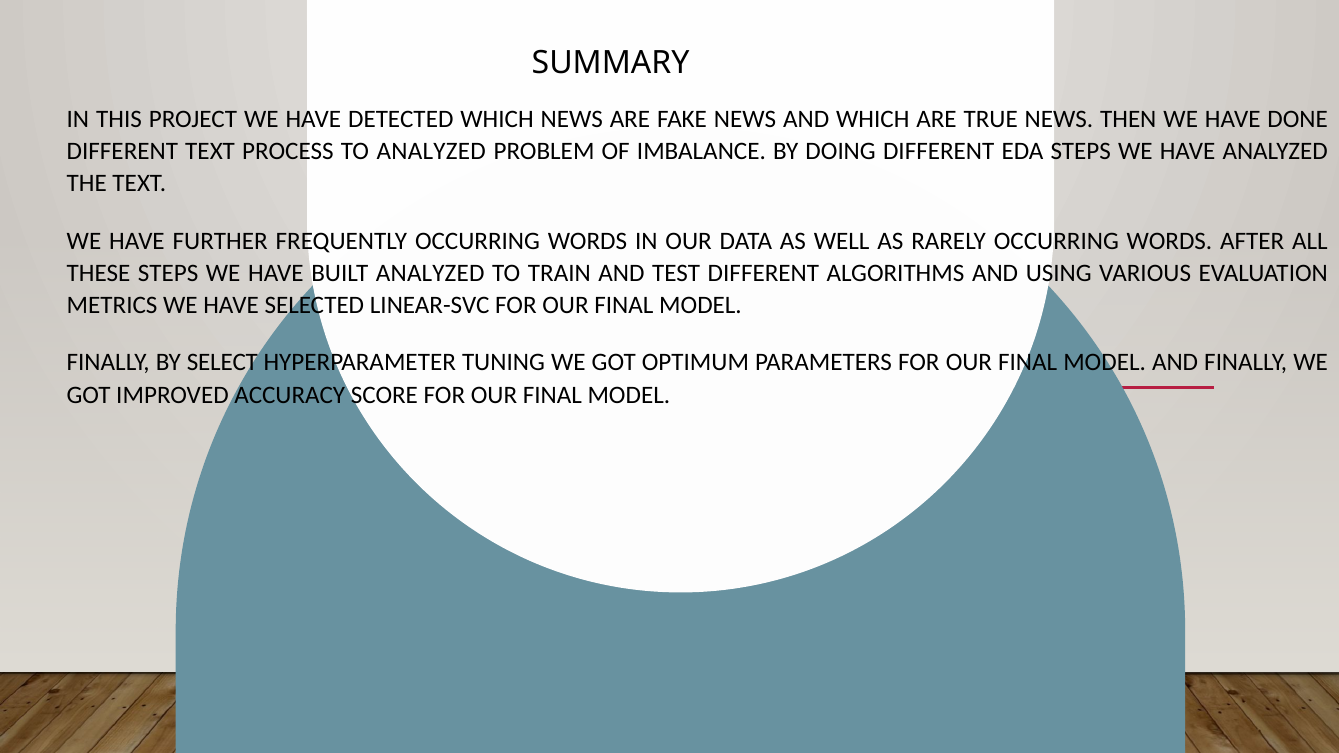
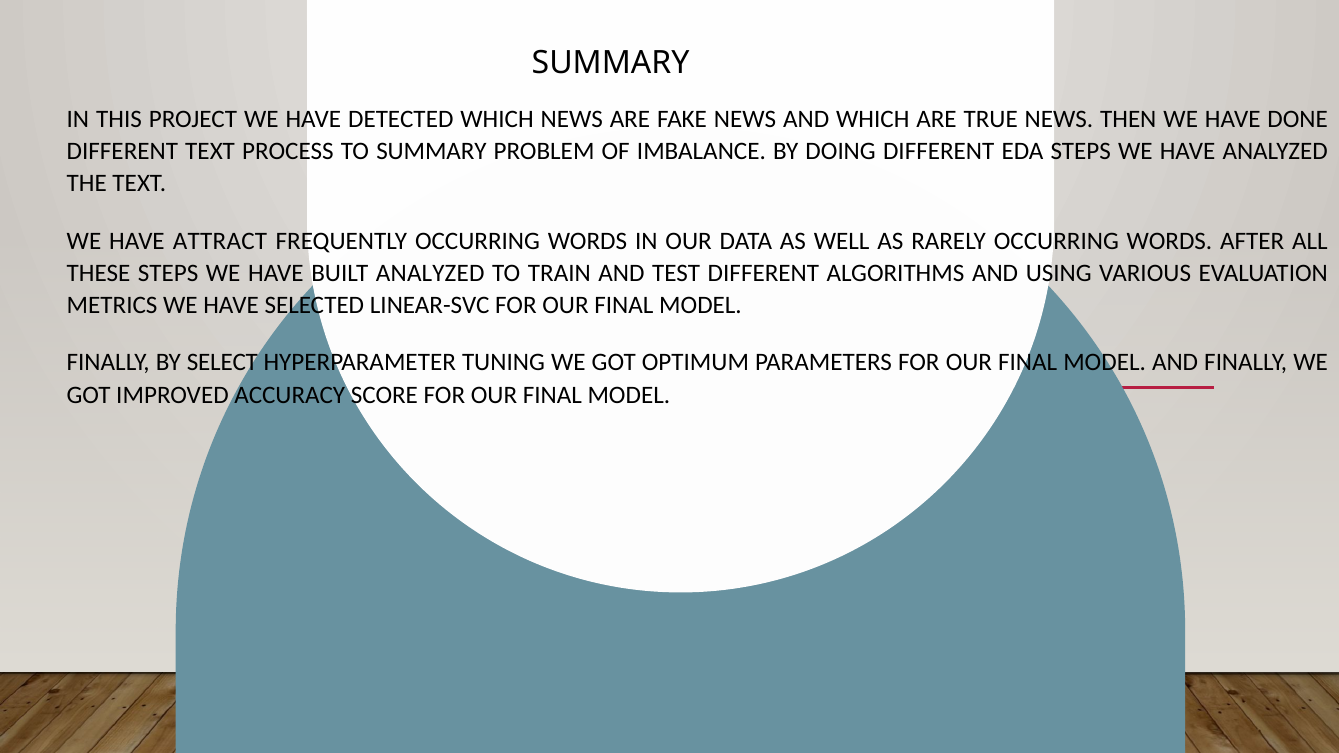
TO ANALYZED: ANALYZED -> SUMMARY
FURTHER: FURTHER -> ATTRACT
